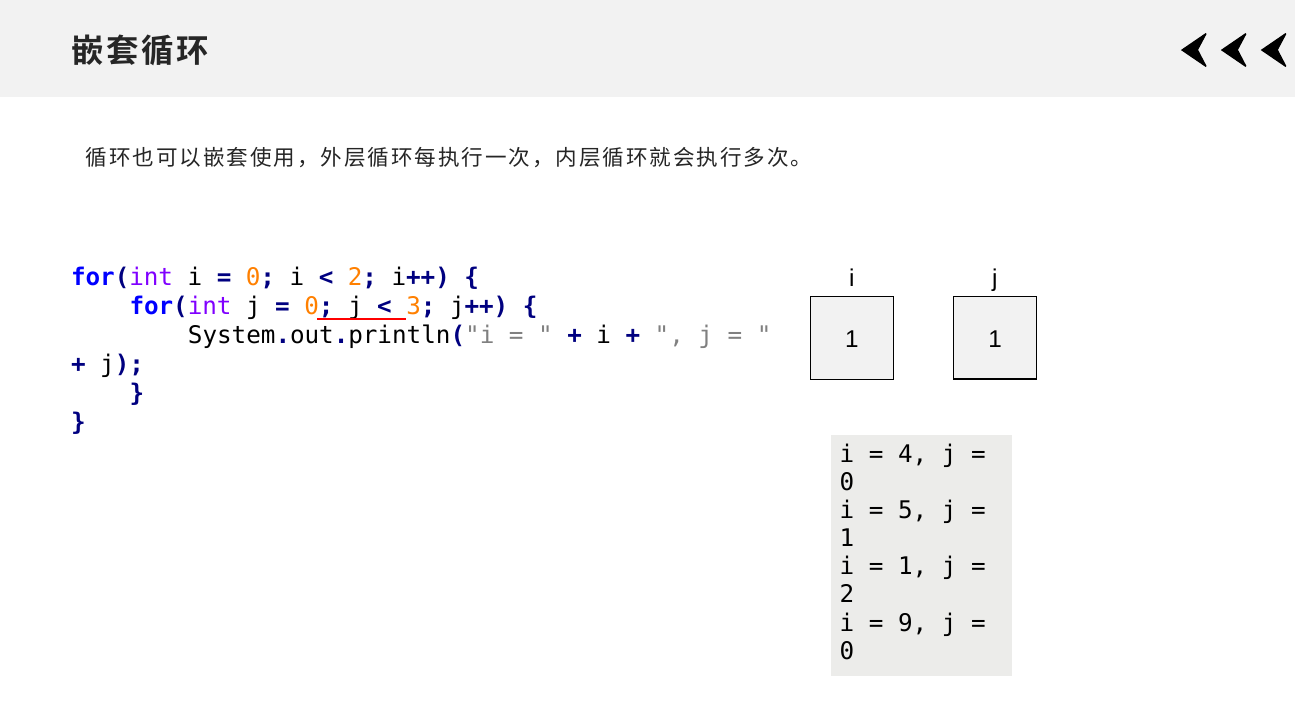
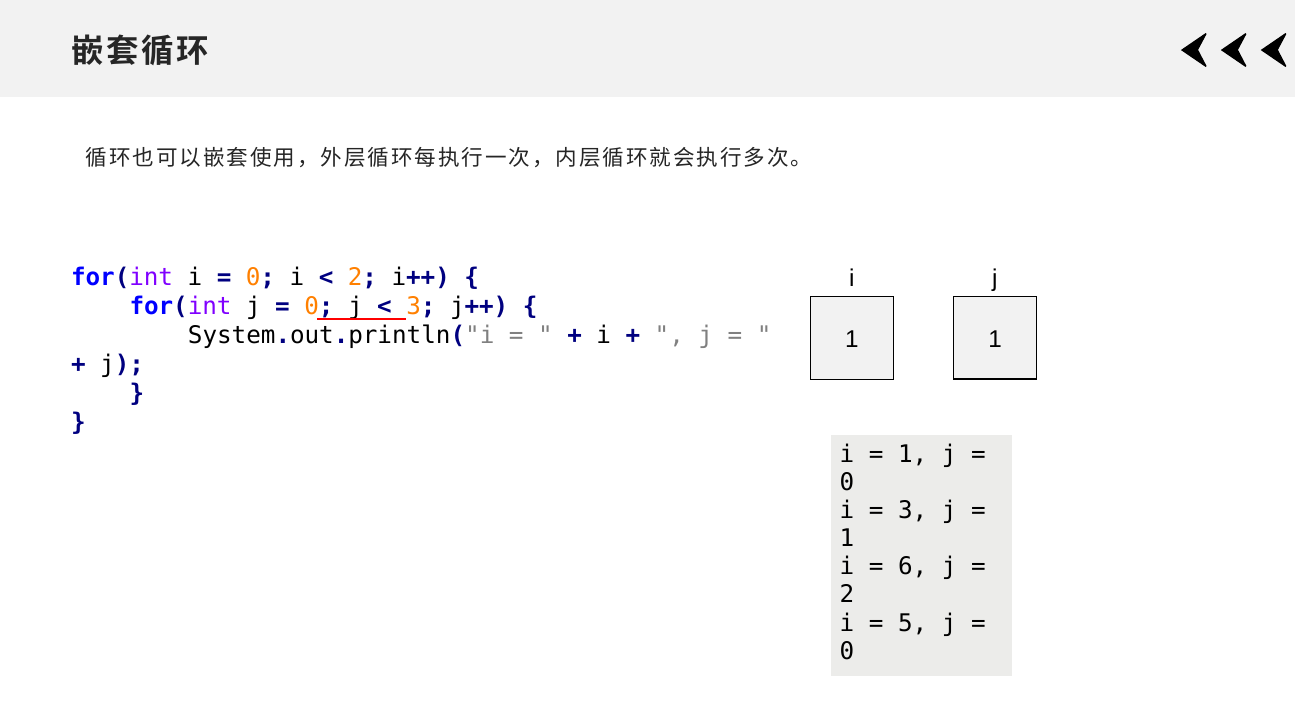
4 at (913, 454): 4 -> 1
5 at (913, 511): 5 -> 3
1 at (913, 567): 1 -> 6
9: 9 -> 5
